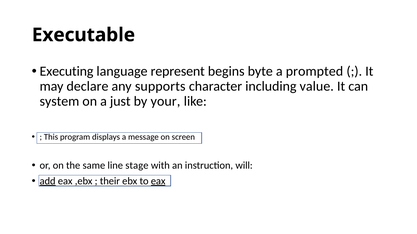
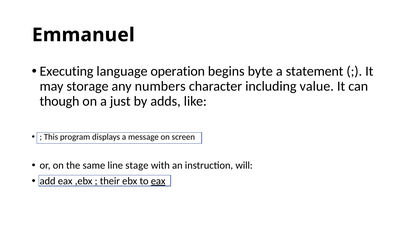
Executable: Executable -> Emmanuel
represent: represent -> operation
prompted: prompted -> statement
declare: declare -> storage
supports: supports -> numbers
system: system -> though
your: your -> adds
add underline: present -> none
